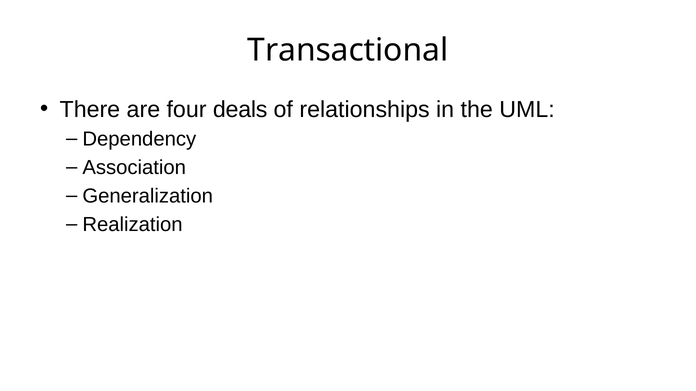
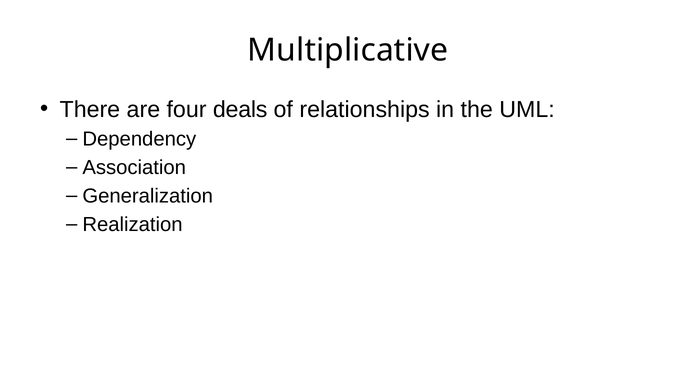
Transactional: Transactional -> Multiplicative
